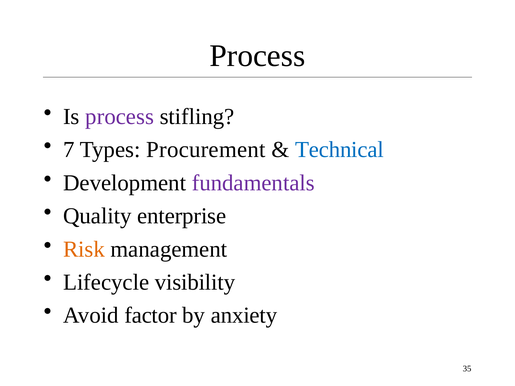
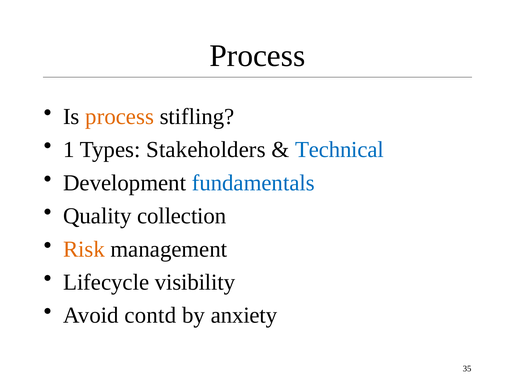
process at (120, 117) colour: purple -> orange
7: 7 -> 1
Procurement: Procurement -> Stakeholders
fundamentals colour: purple -> blue
enterprise: enterprise -> collection
factor: factor -> contd
